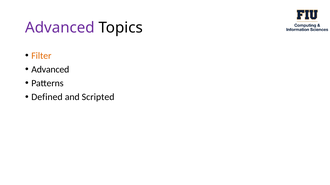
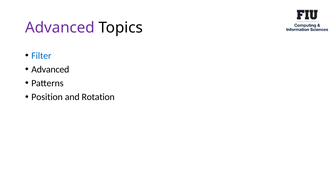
Filter colour: orange -> blue
Defined: Defined -> Position
Scripted: Scripted -> Rotation
